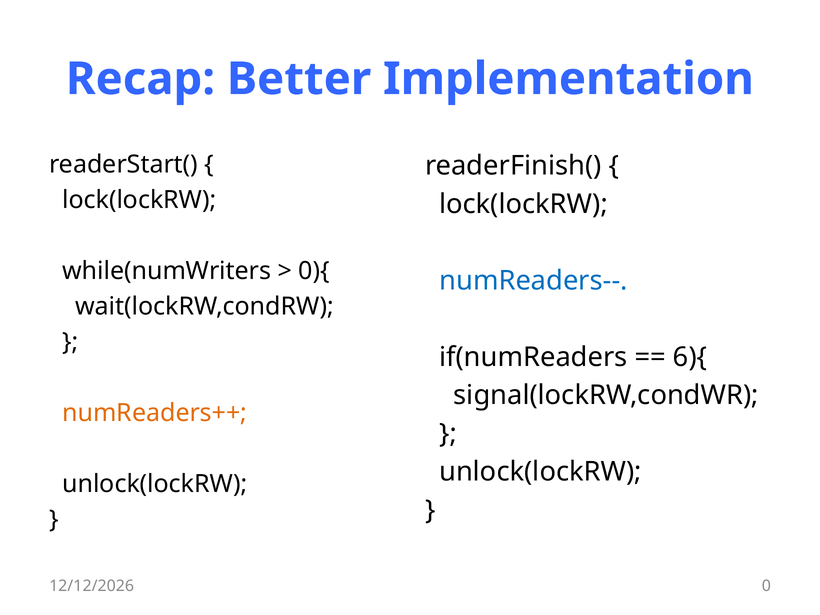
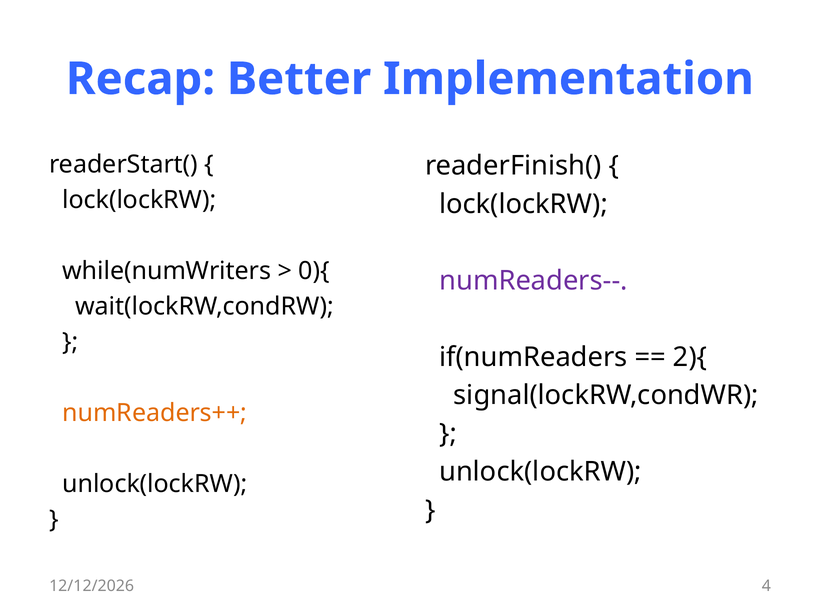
numReaders-- colour: blue -> purple
6){: 6){ -> 2){
0: 0 -> 4
